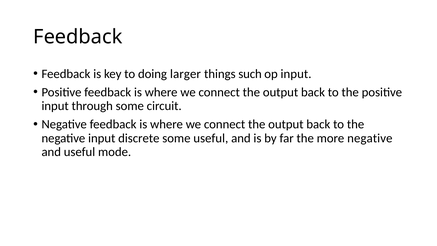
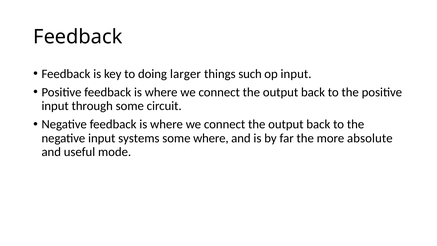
discrete: discrete -> systems
some useful: useful -> where
more negative: negative -> absolute
